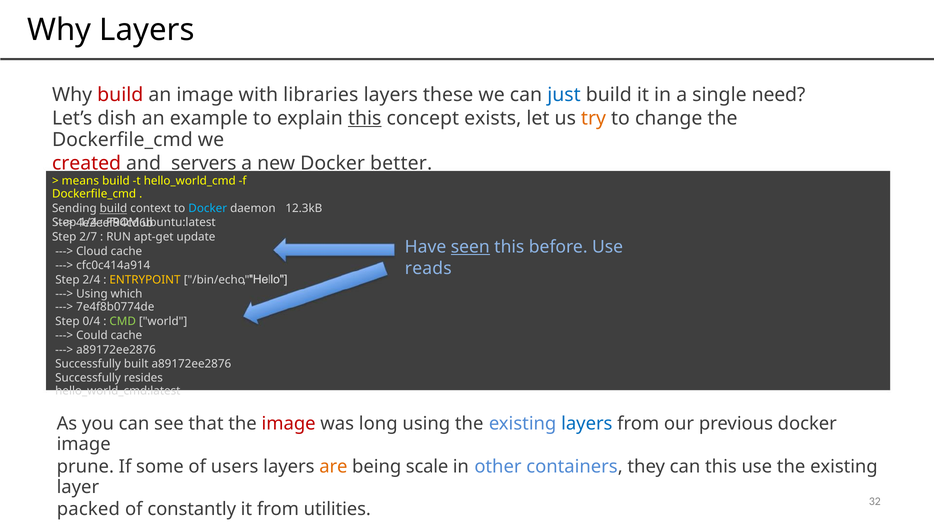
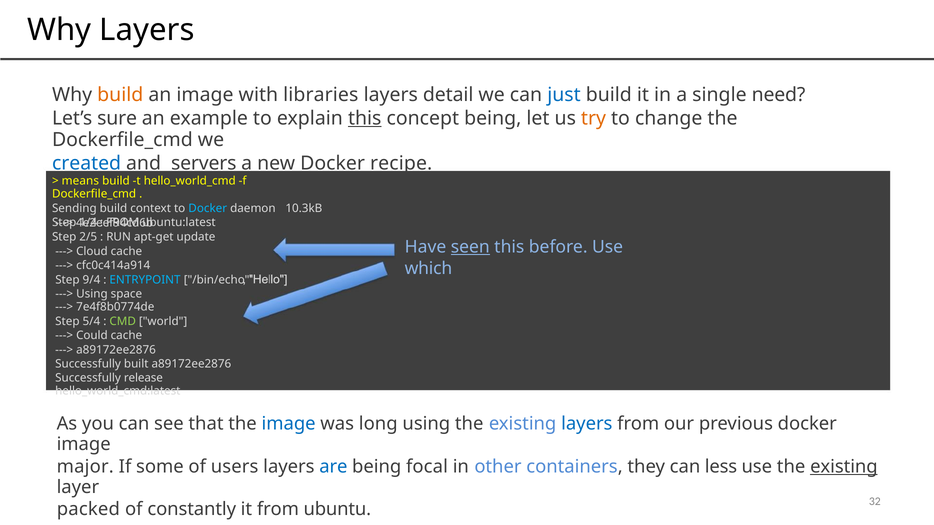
build at (120, 95) colour: red -> orange
these: these -> detail
dish: dish -> sure
concept exists: exists -> being
created colour: red -> blue
better: better -> recipe
build at (113, 209) underline: present -> none
12.3kB: 12.3kB -> 10.3kB
2/7: 2/7 -> 2/5
reads: reads -> which
2/4: 2/4 -> 9/4
ENTRYPOINT colour: yellow -> light blue
which: which -> space
0/4: 0/4 -> 5/4
resides: resides -> release
image at (289, 424) colour: red -> blue
prune: prune -> major
are colour: orange -> blue
scale: scale -> focal
can this: this -> less
existing at (844, 467) underline: none -> present
utilities: utilities -> ubuntu
